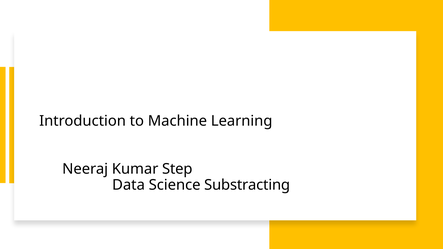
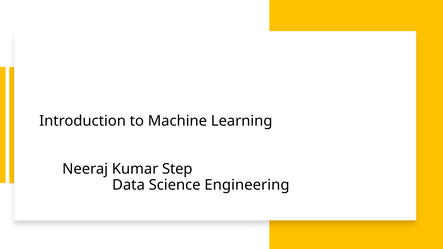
Substracting: Substracting -> Engineering
